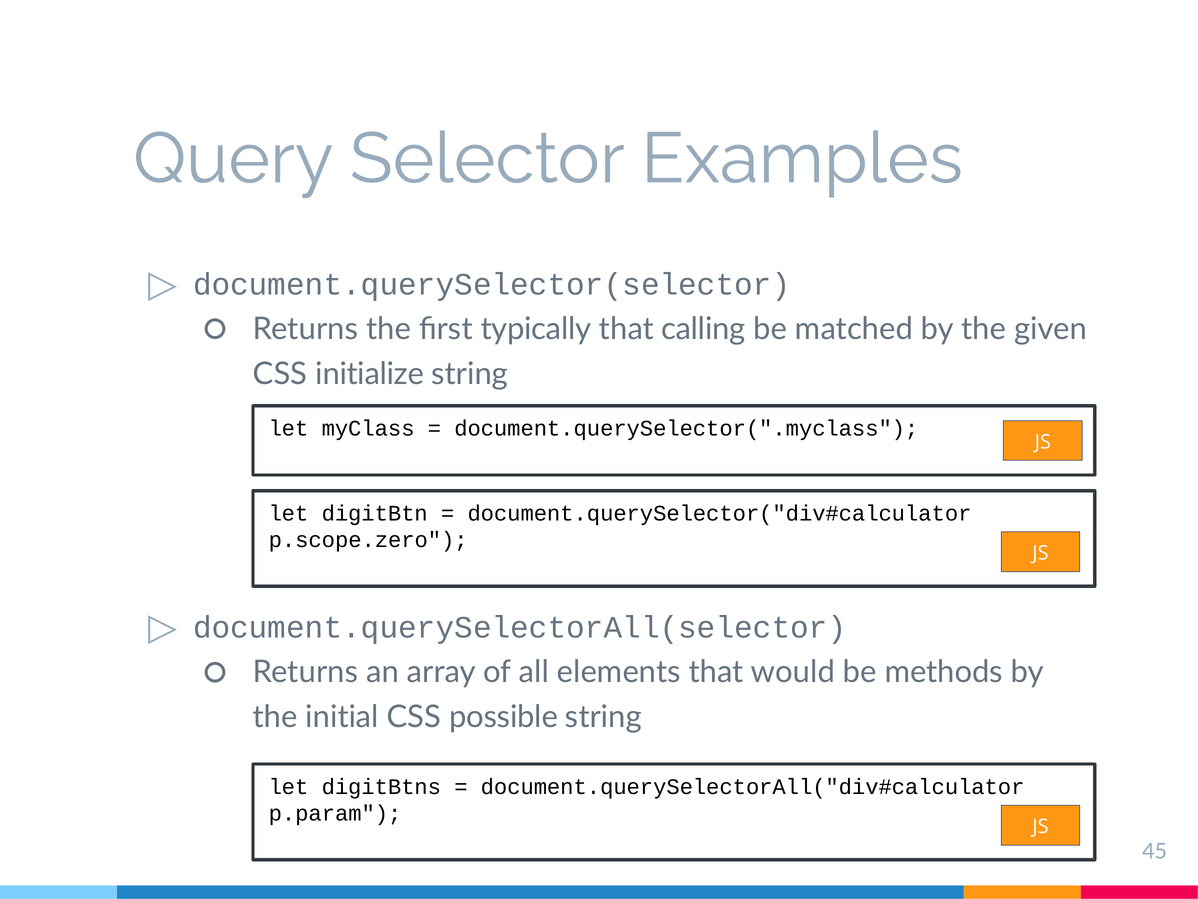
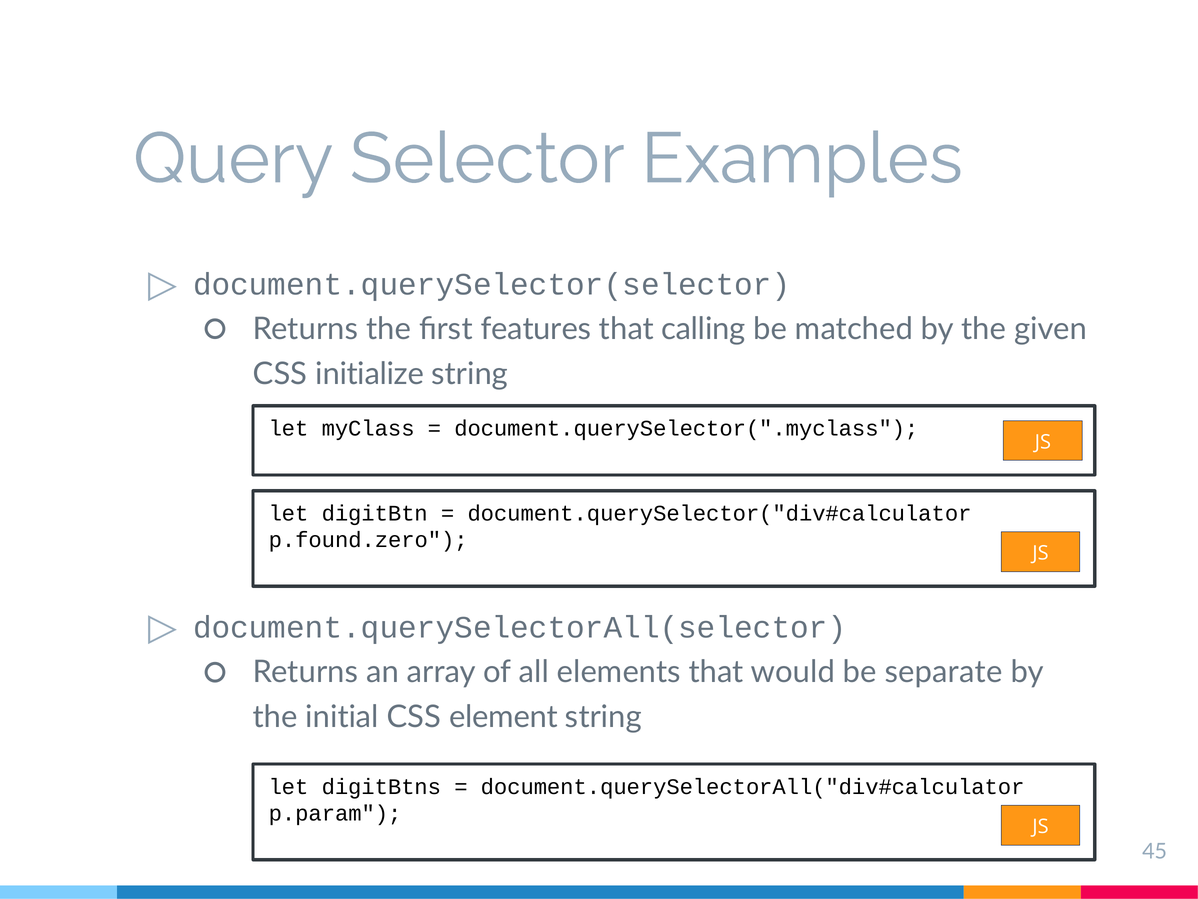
typically: typically -> features
p.scope.zero: p.scope.zero -> p.found.zero
methods: methods -> separate
possible: possible -> element
